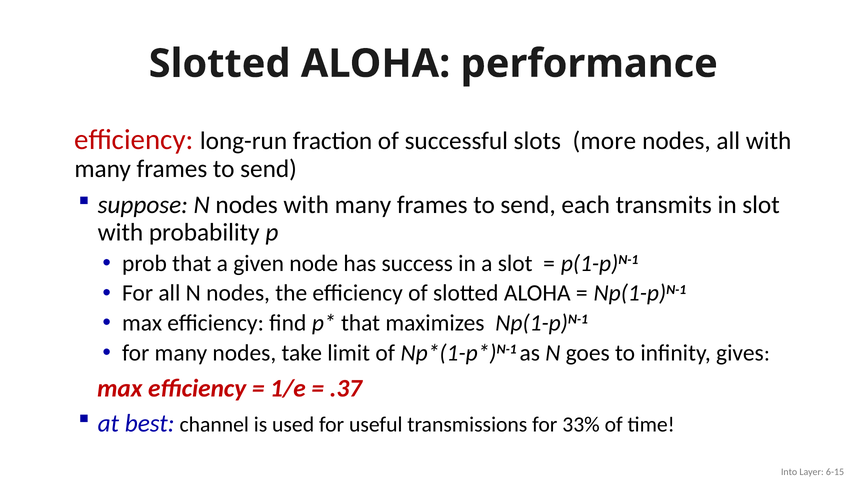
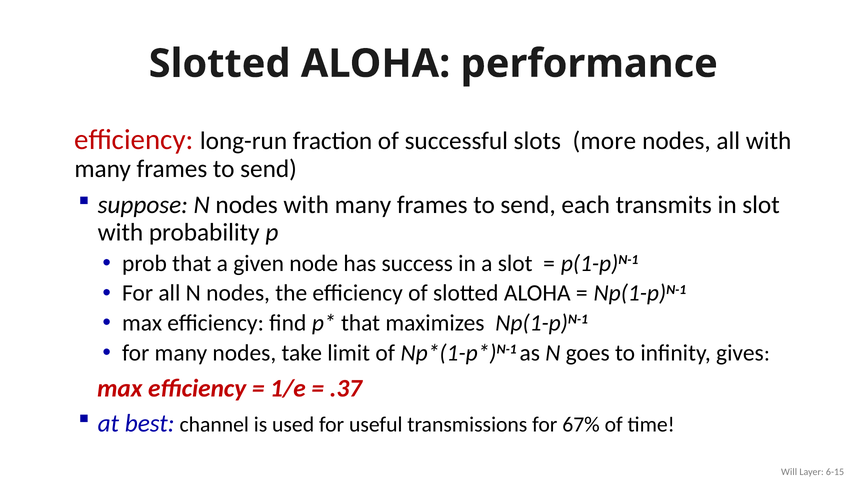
33%: 33% -> 67%
Into: Into -> Will
